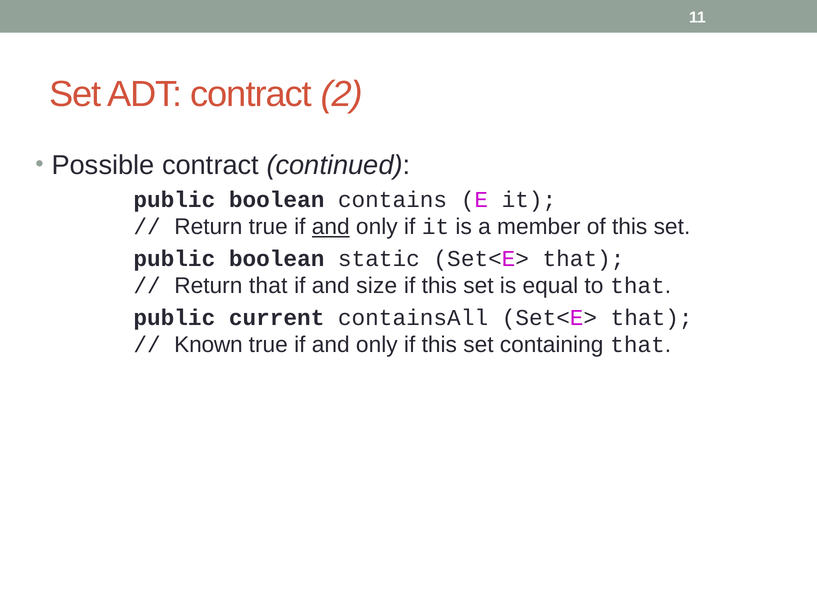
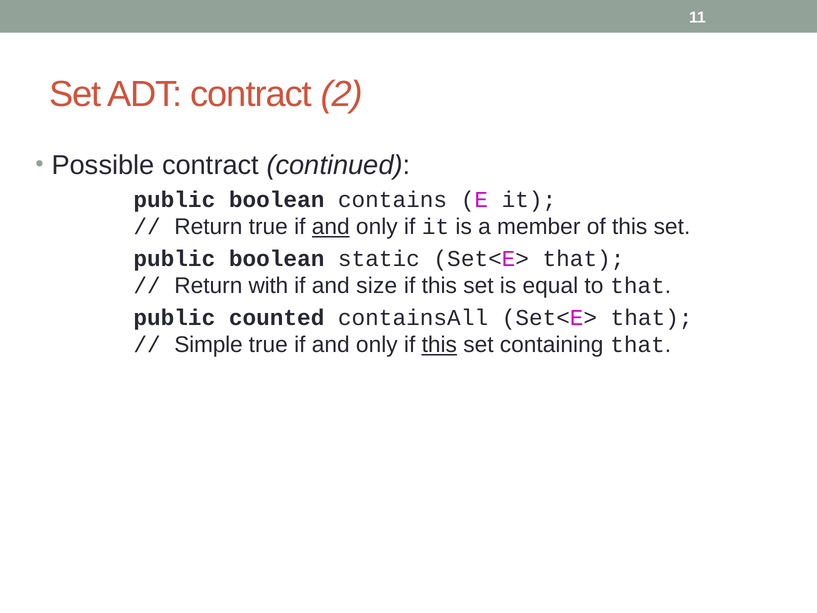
Return that: that -> with
current: current -> counted
Known: Known -> Simple
this at (439, 345) underline: none -> present
